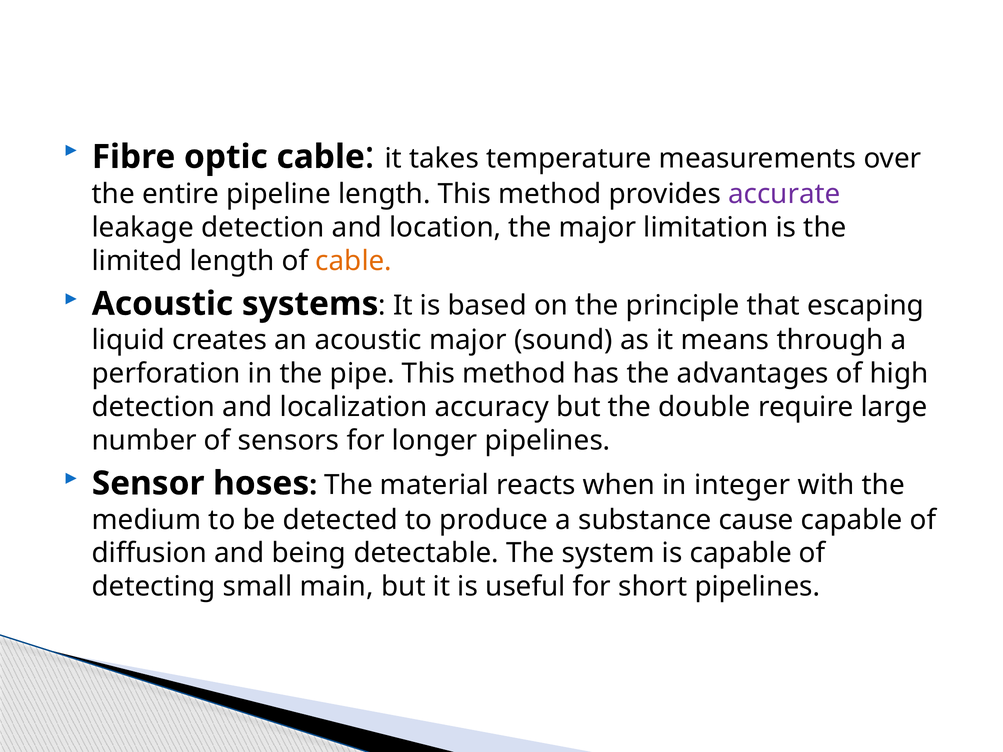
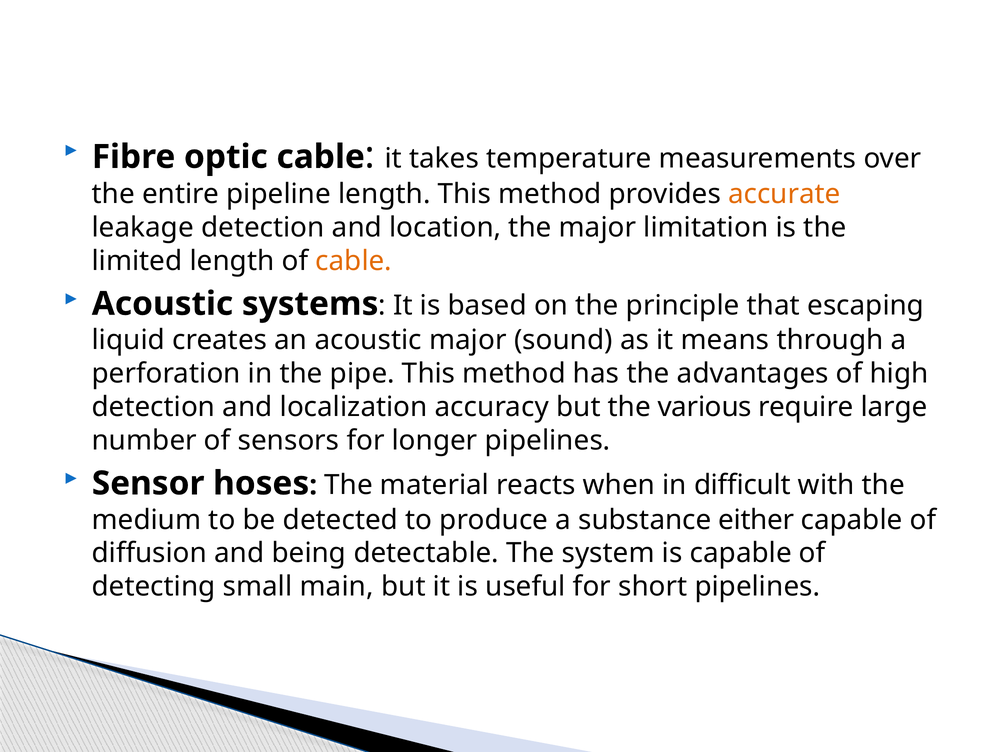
accurate colour: purple -> orange
double: double -> various
integer: integer -> difficult
cause: cause -> either
